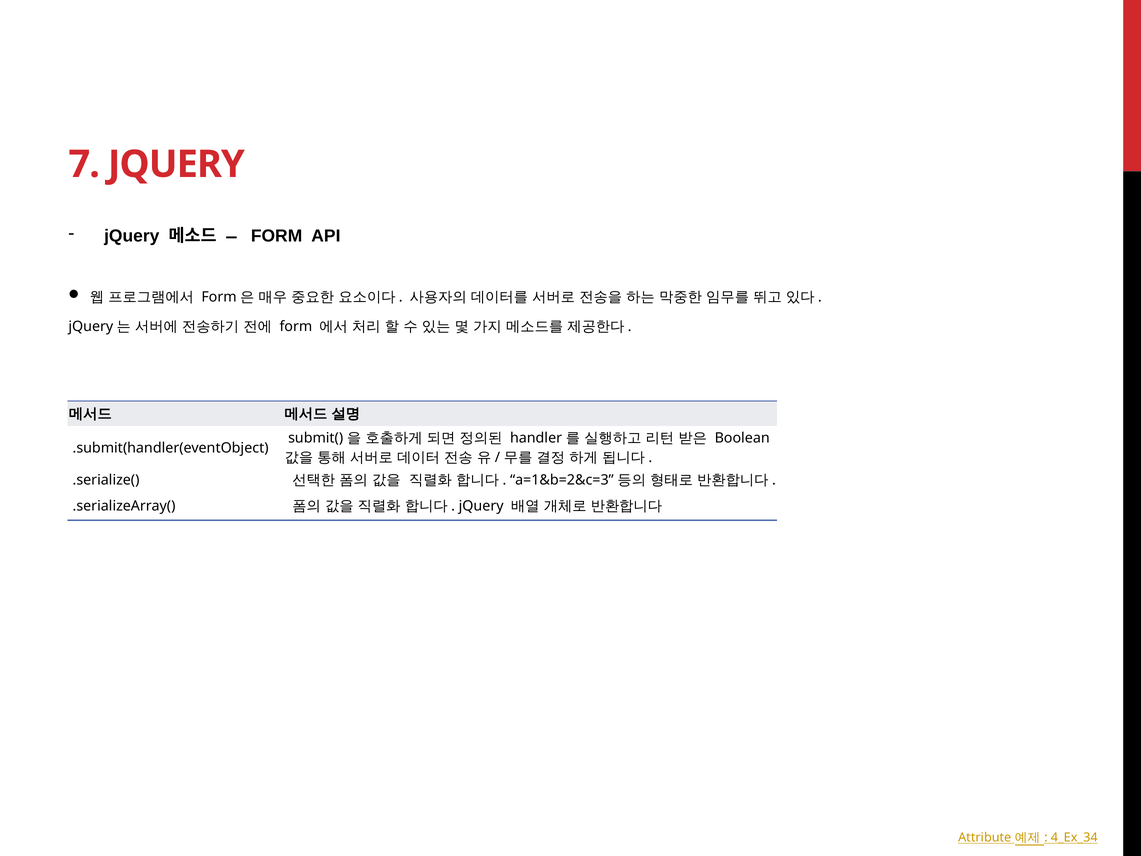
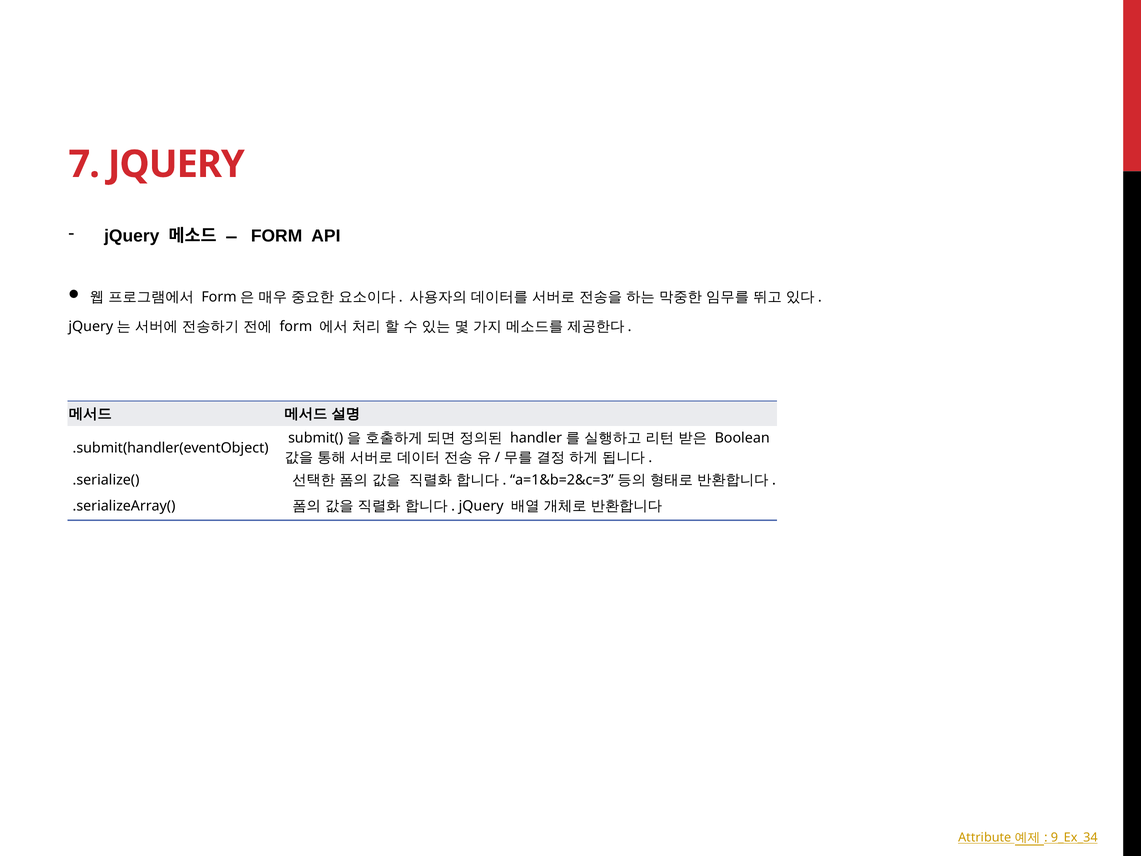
4_Ex_34: 4_Ex_34 -> 9_Ex_34
